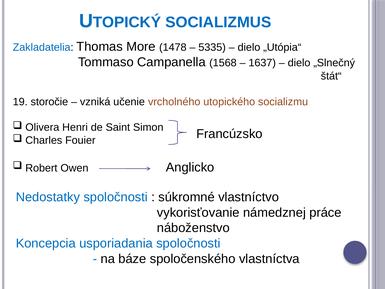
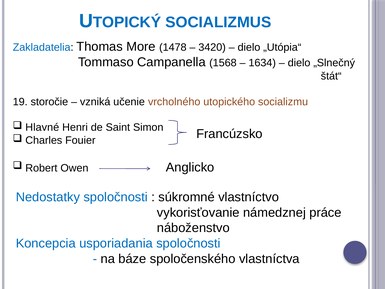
5335: 5335 -> 3420
1637: 1637 -> 1634
Olivera: Olivera -> Hlavné
